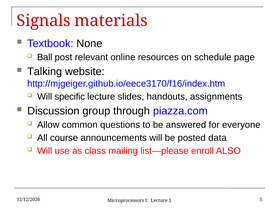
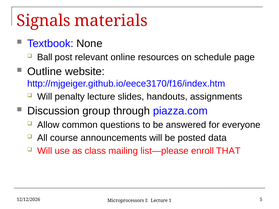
Talking: Talking -> Outline
specific: specific -> penalty
ALSO: ALSO -> THAT
